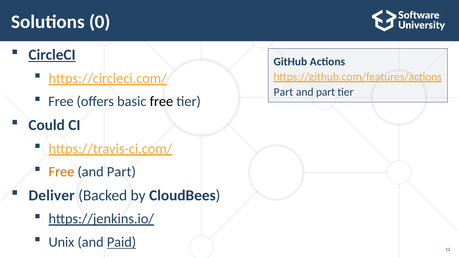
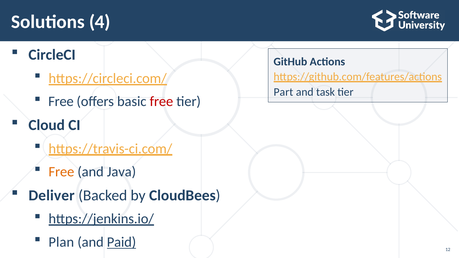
0: 0 -> 4
CircleCI underline: present -> none
part at (326, 92): part -> task
free at (161, 102) colour: black -> red
Could: Could -> Cloud
Part at (121, 172): Part -> Java
Unix: Unix -> Plan
